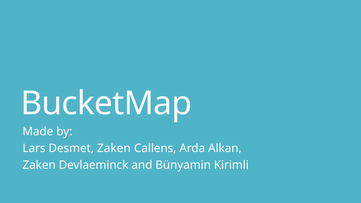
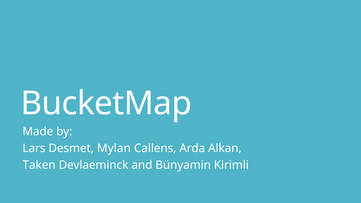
Desmet Zaken: Zaken -> Mylan
Zaken at (39, 165): Zaken -> Taken
